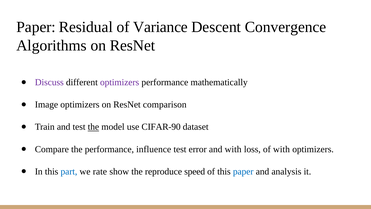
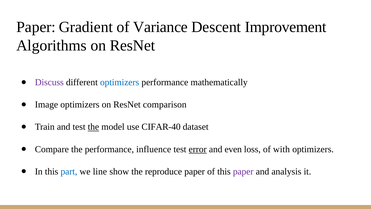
Residual: Residual -> Gradient
Convergence: Convergence -> Improvement
optimizers at (120, 82) colour: purple -> blue
CIFAR-90: CIFAR-90 -> CIFAR-40
error underline: none -> present
and with: with -> even
rate: rate -> line
reproduce speed: speed -> paper
paper at (243, 171) colour: blue -> purple
